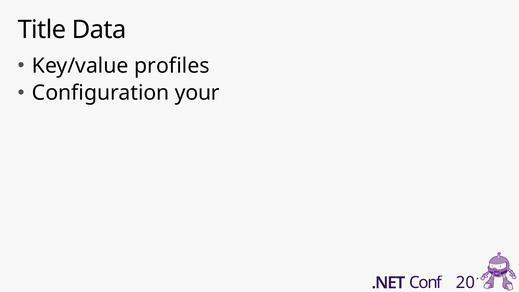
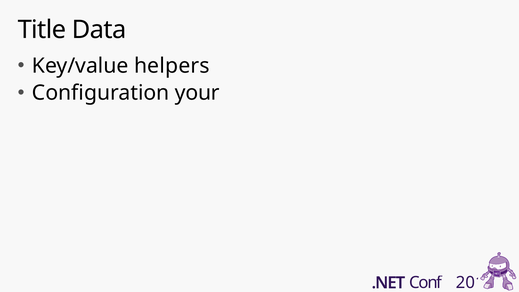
profiles: profiles -> helpers
